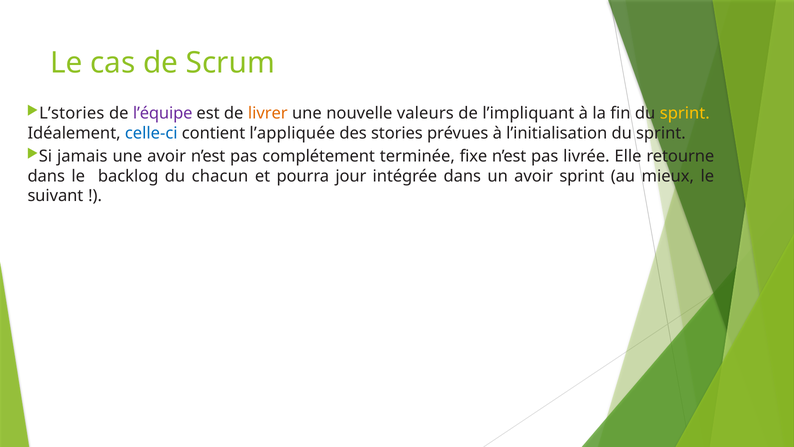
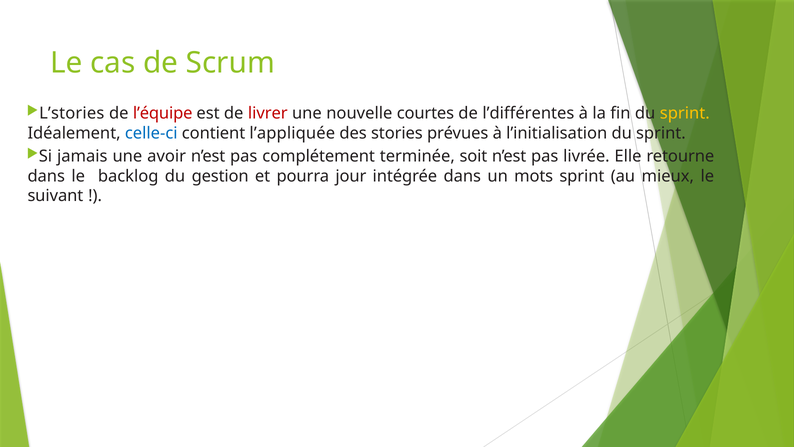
l’équipe colour: purple -> red
livrer colour: orange -> red
valeurs: valeurs -> courtes
l’impliquant: l’impliquant -> l’différentes
fixe: fixe -> soit
chacun: chacun -> gestion
un avoir: avoir -> mots
